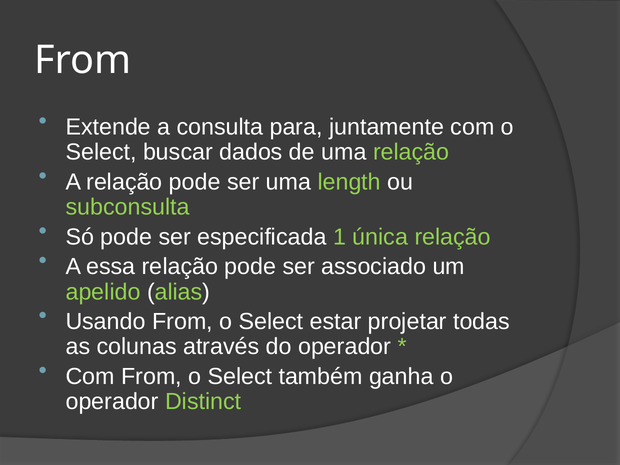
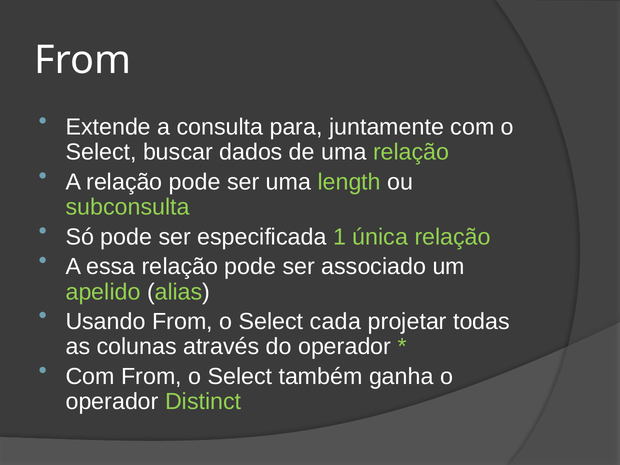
estar: estar -> cada
